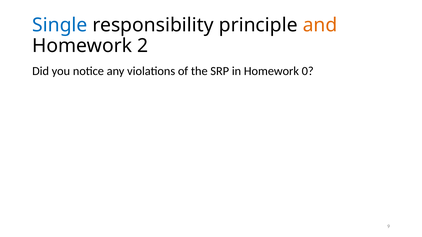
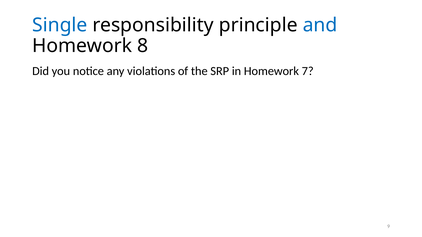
and colour: orange -> blue
2: 2 -> 8
0: 0 -> 7
